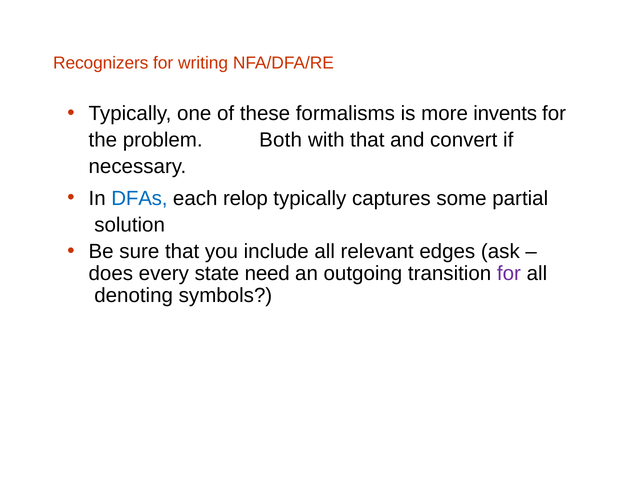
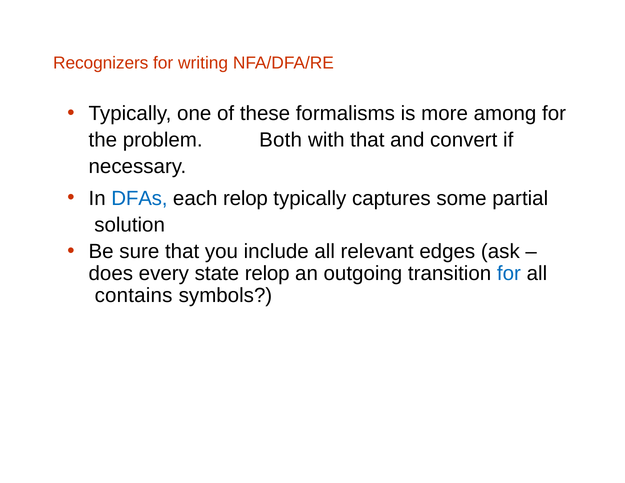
invents: invents -> among
state need: need -> relop
for at (509, 273) colour: purple -> blue
denoting: denoting -> contains
